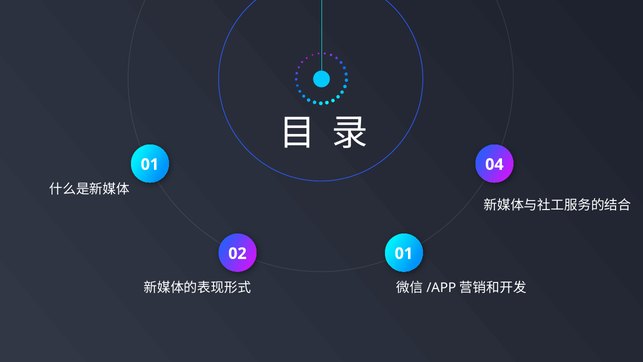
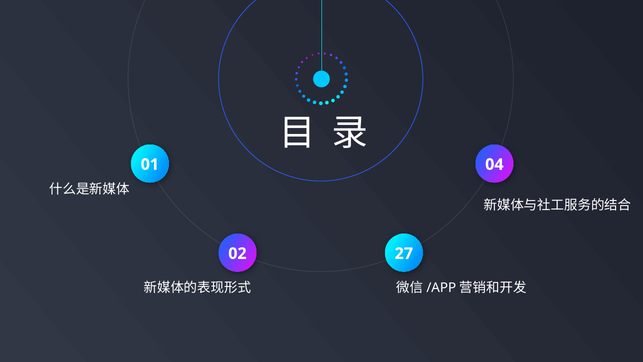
02 01: 01 -> 27
